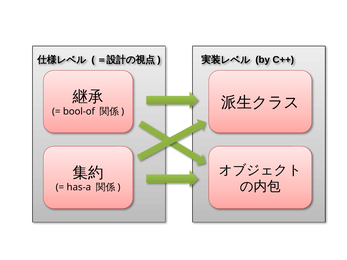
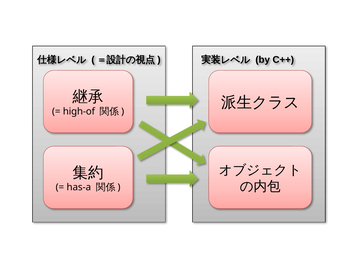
bool-of: bool-of -> high-of
